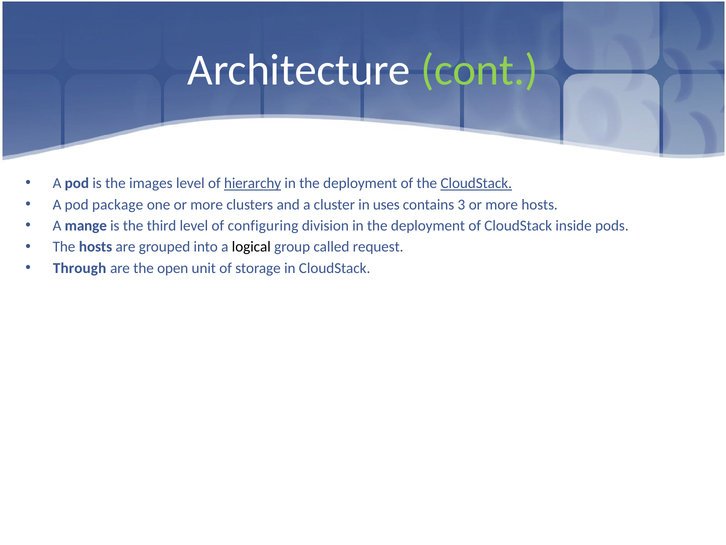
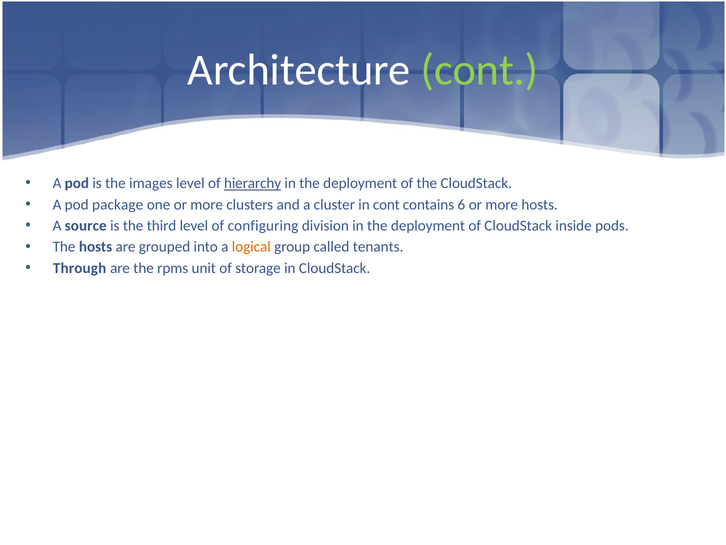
CloudStack at (476, 183) underline: present -> none
in uses: uses -> cont
3: 3 -> 6
mange: mange -> source
logical colour: black -> orange
request: request -> tenants
open: open -> rpms
